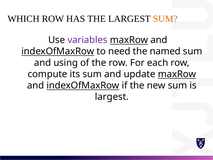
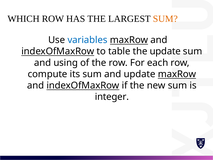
variables colour: purple -> blue
need: need -> table
the named: named -> update
largest at (112, 97): largest -> integer
